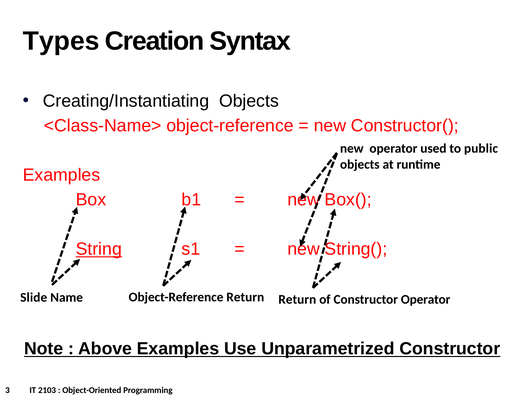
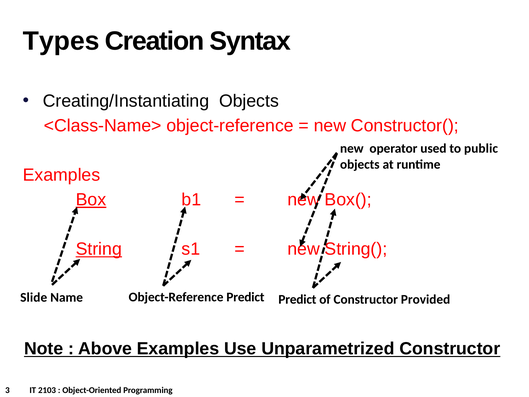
Box underline: none -> present
Object-Reference Return: Return -> Predict
Return at (297, 299): Return -> Predict
Constructor Operator: Operator -> Provided
